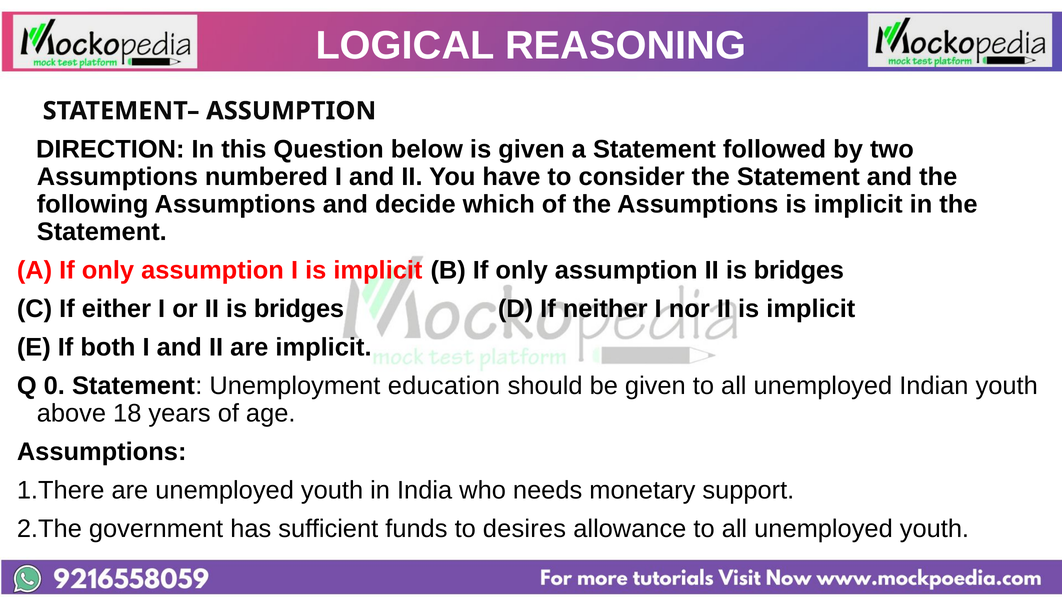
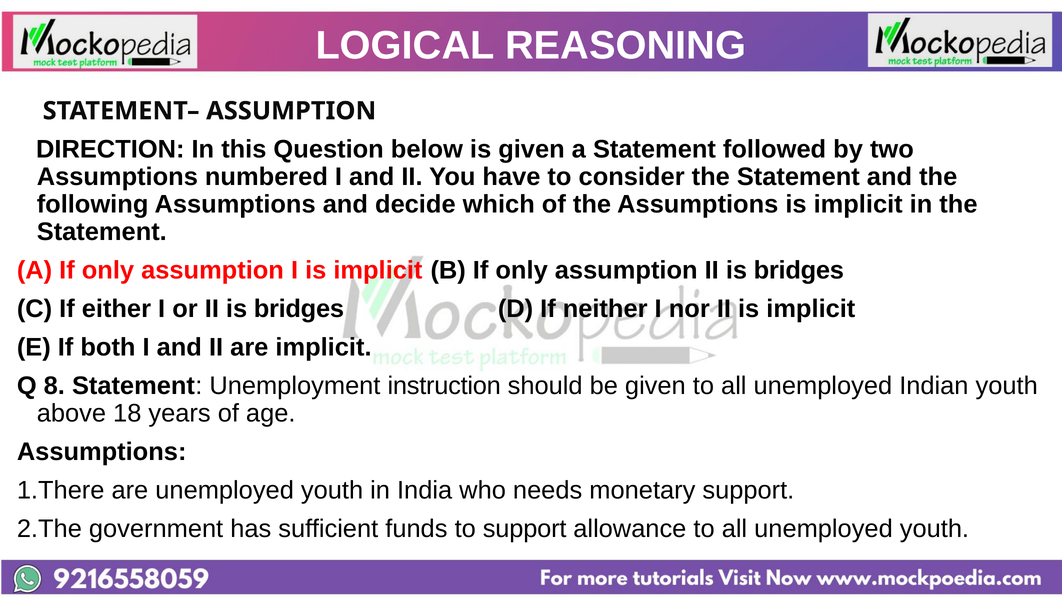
0: 0 -> 8
education: education -> instruction
to desires: desires -> support
